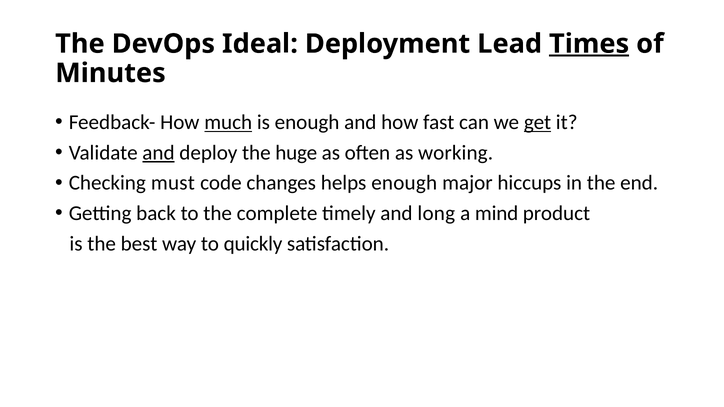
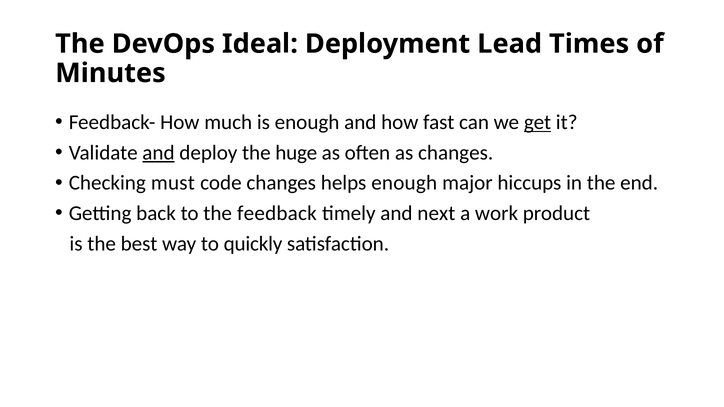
Times underline: present -> none
much underline: present -> none
as working: working -> changes
complete: complete -> feedback
long: long -> next
mind: mind -> work
